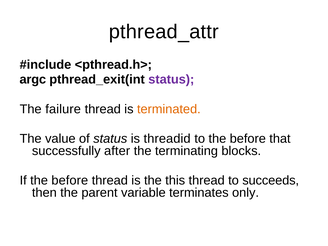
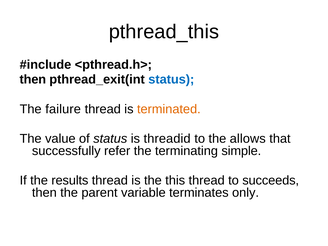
pthread_attr: pthread_attr -> pthread_this
argc at (33, 79): argc -> then
status at (171, 79) colour: purple -> blue
to the before: before -> allows
after: after -> refer
blocks: blocks -> simple
If the before: before -> results
